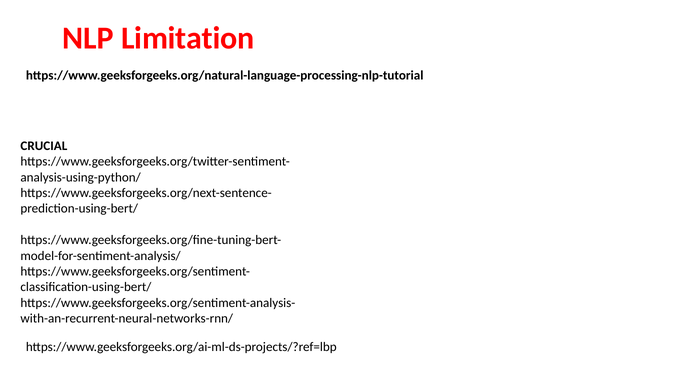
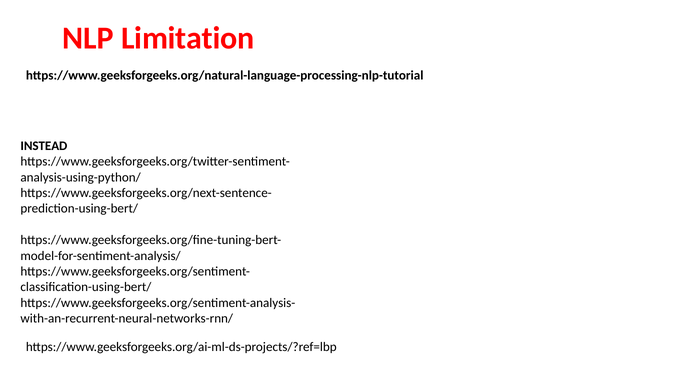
CRUCIAL: CRUCIAL -> INSTEAD
